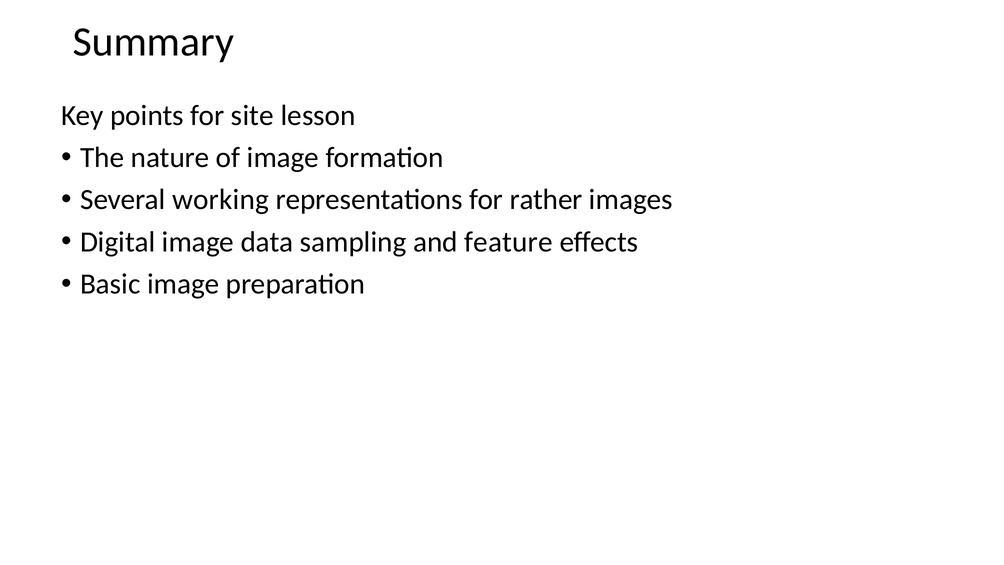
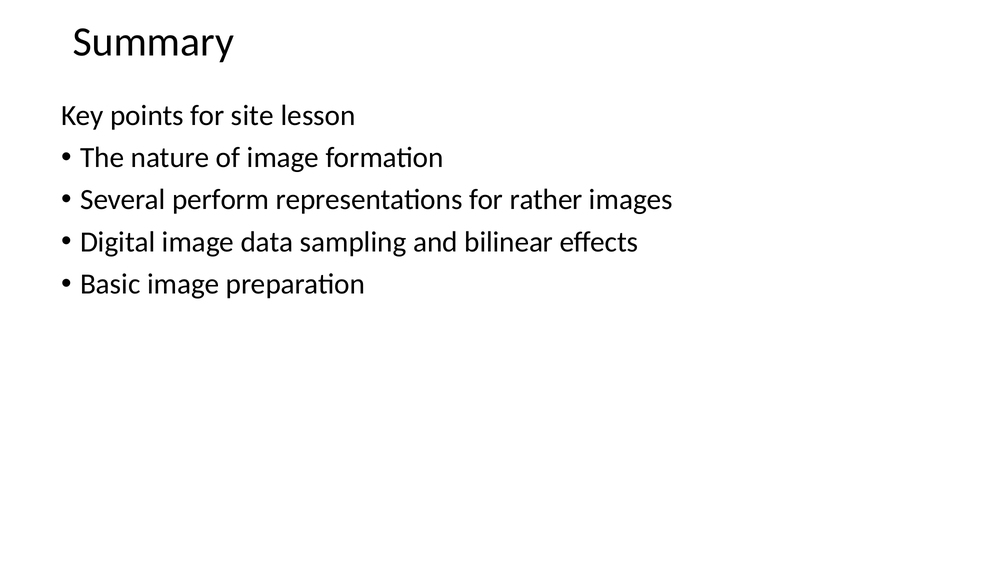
working: working -> perform
feature: feature -> bilinear
